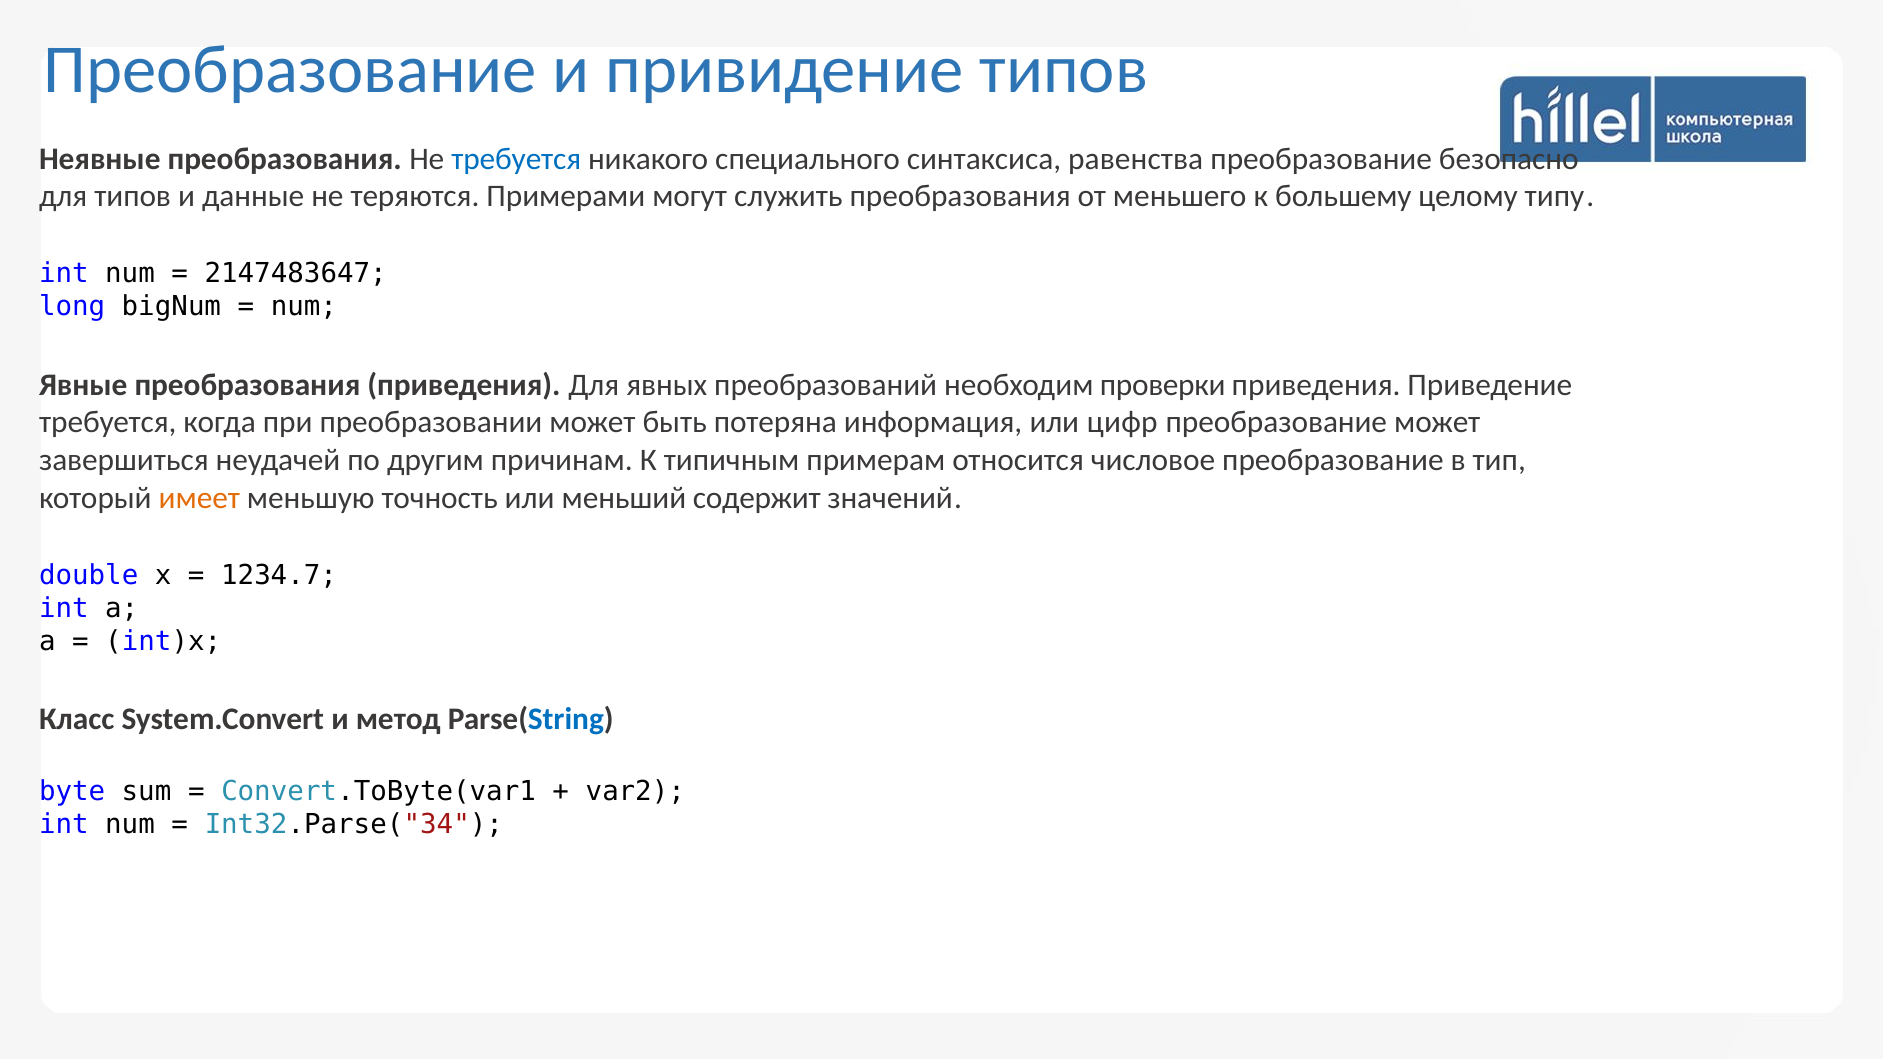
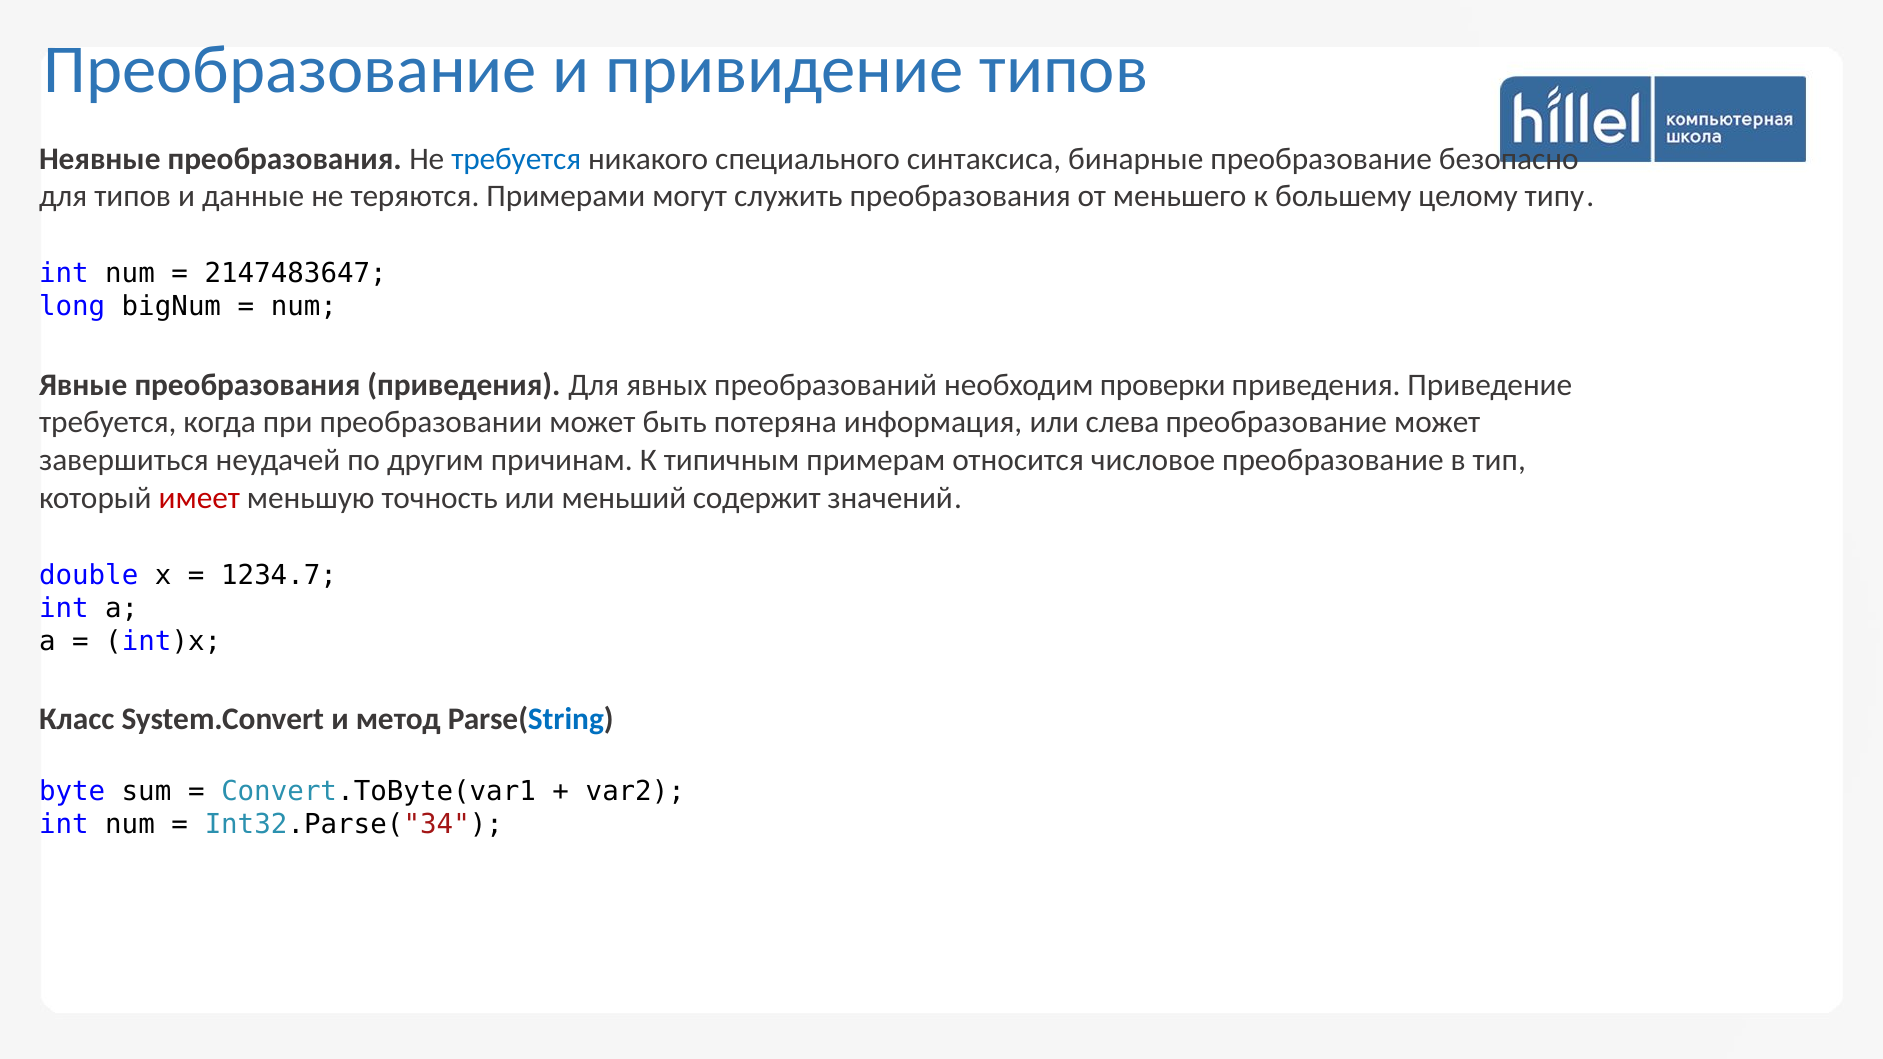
равенства: равенства -> бинарные
цифр: цифр -> слева
имеет colour: orange -> red
